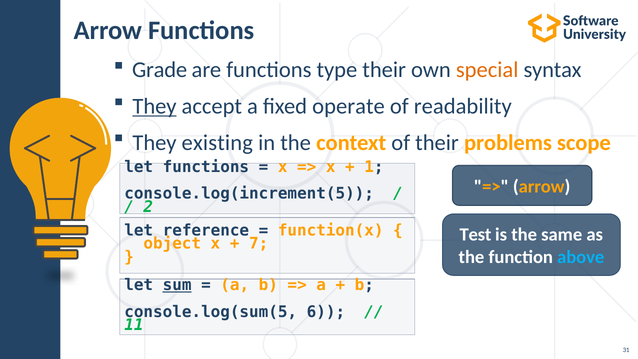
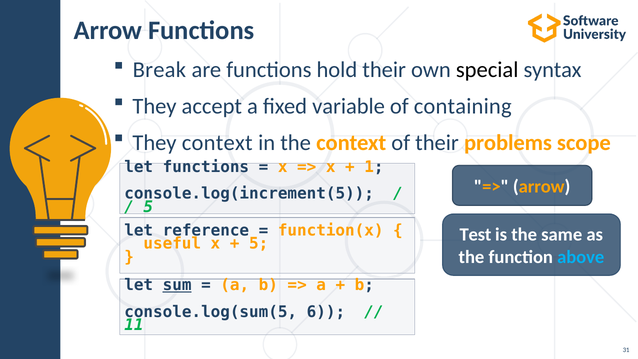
Grade: Grade -> Break
type: type -> hold
special colour: orange -> black
They at (155, 106) underline: present -> none
operate: operate -> variable
readability: readability -> containing
They existing: existing -> context
2 at (148, 207): 2 -> 5
object: object -> useful
7 at (259, 244): 7 -> 5
